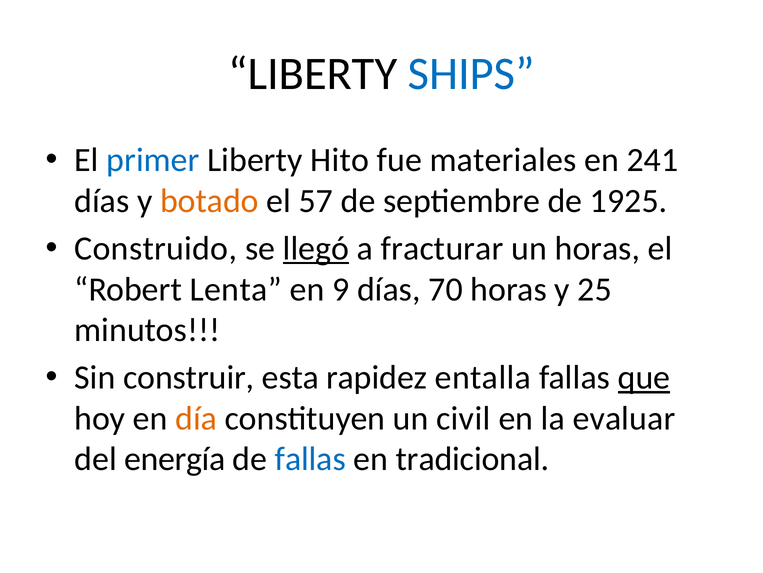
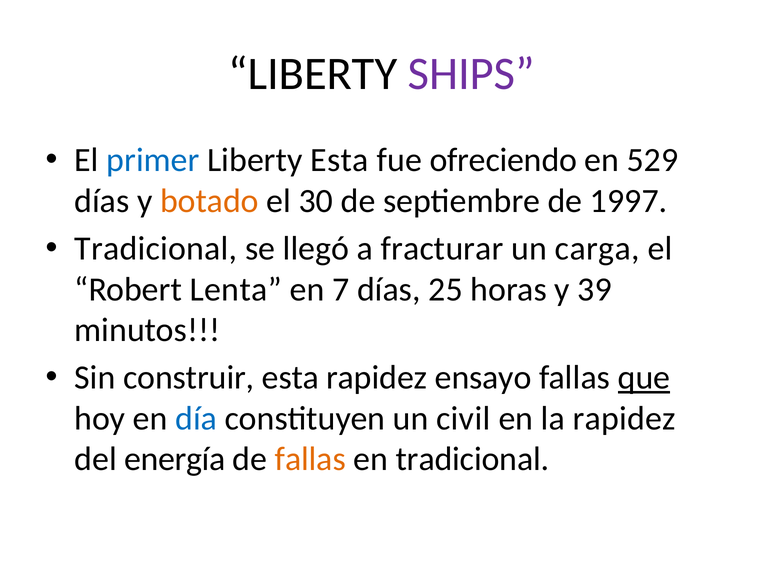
SHIPS colour: blue -> purple
Liberty Hito: Hito -> Esta
materiales: materiales -> ofreciendo
241: 241 -> 529
57: 57 -> 30
1925: 1925 -> 1997
Construido at (156, 248): Construido -> Tradicional
llegó underline: present -> none
un horas: horas -> carga
9: 9 -> 7
70: 70 -> 25
25: 25 -> 39
entalla: entalla -> ensayo
día colour: orange -> blue
la evaluar: evaluar -> rapidez
fallas at (310, 459) colour: blue -> orange
